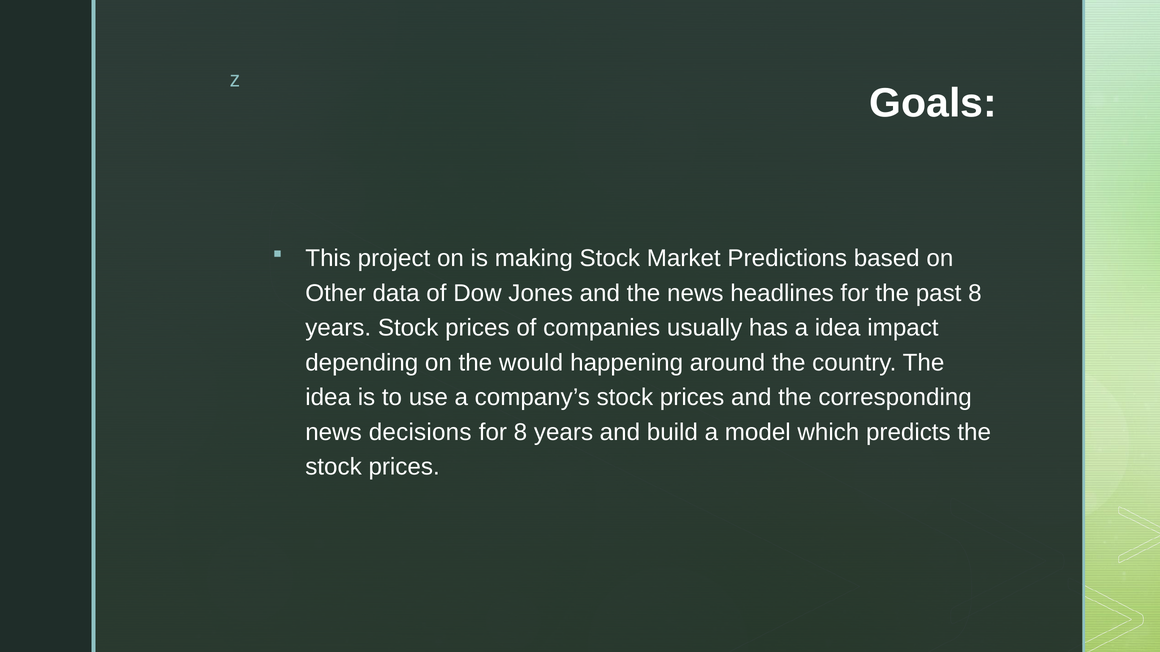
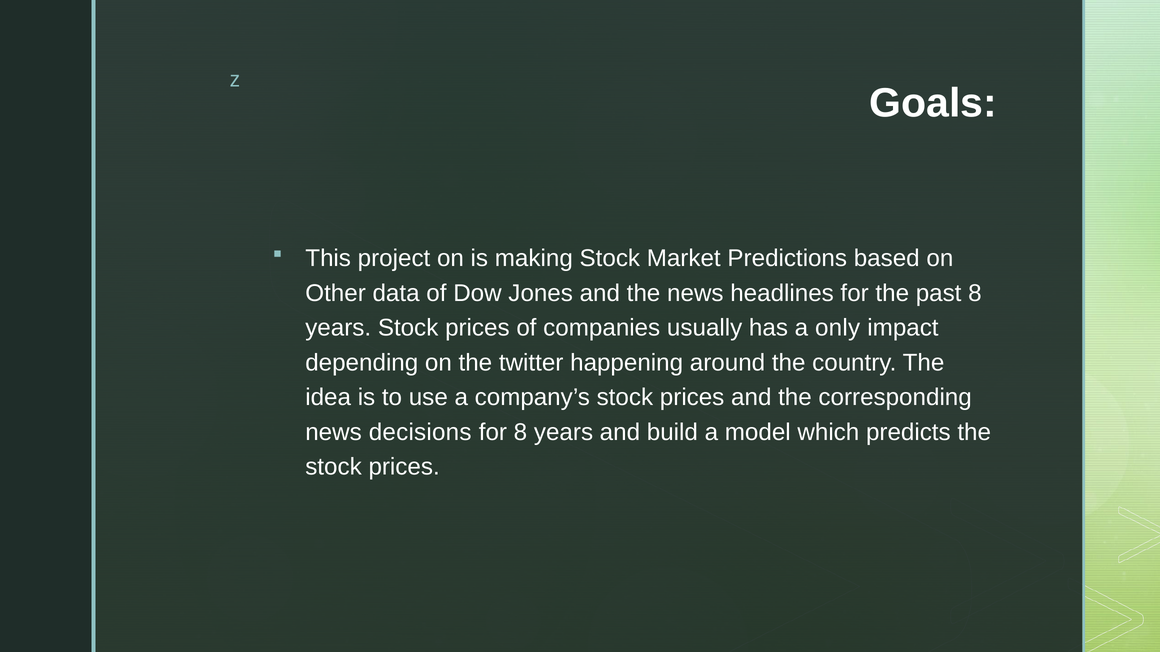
a idea: idea -> only
would: would -> twitter
